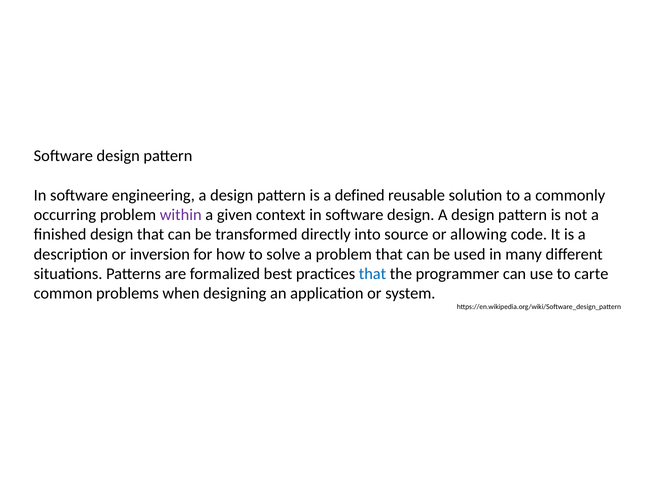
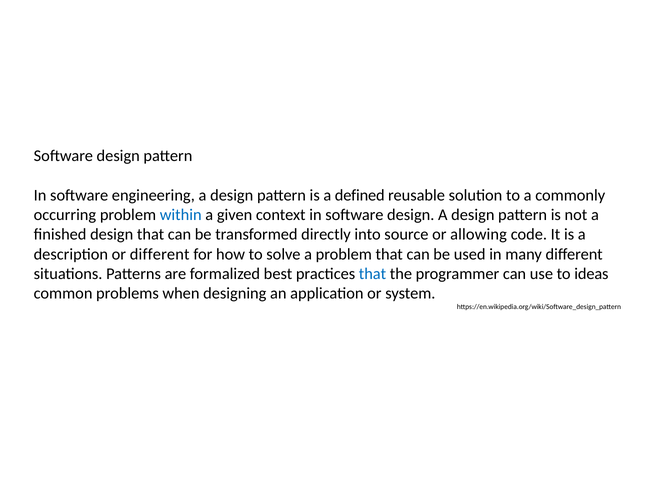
within colour: purple -> blue
or inversion: inversion -> different
carte: carte -> ideas
